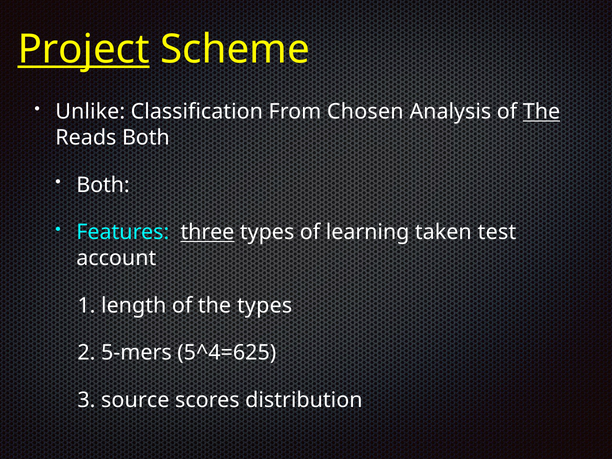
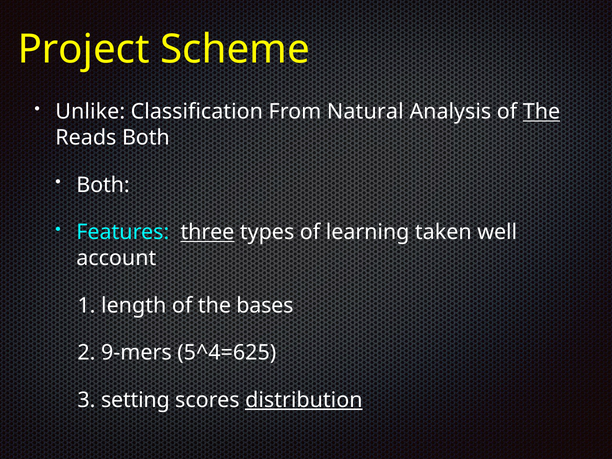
Project underline: present -> none
Chosen: Chosen -> Natural
test: test -> well
the types: types -> bases
5-mers: 5-mers -> 9-mers
source: source -> setting
distribution underline: none -> present
